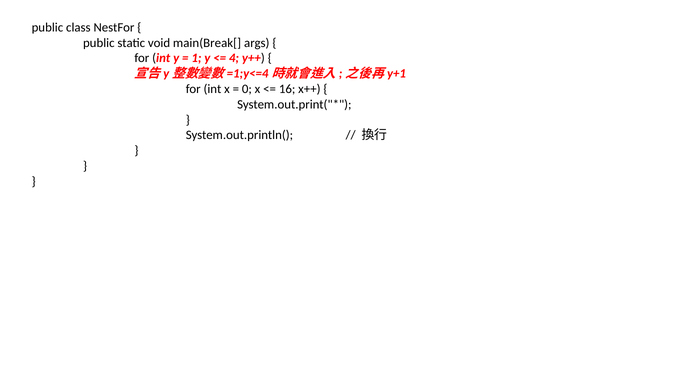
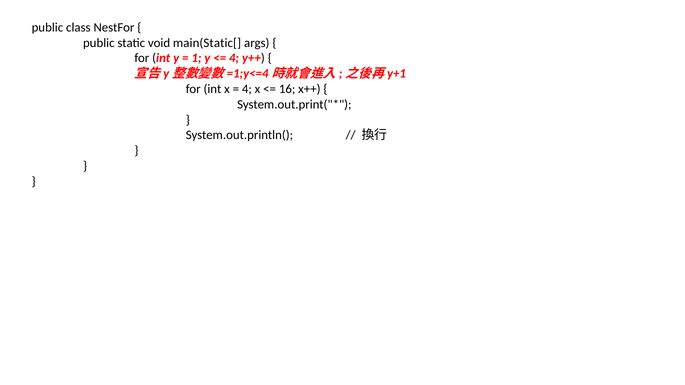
main(Break[: main(Break[ -> main(Static[
0 at (247, 89): 0 -> 4
